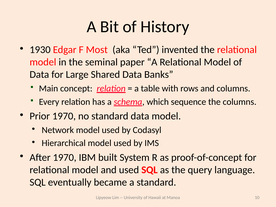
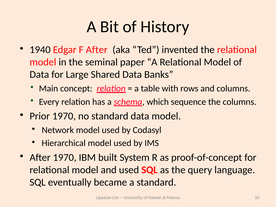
1930: 1930 -> 1940
F Most: Most -> After
